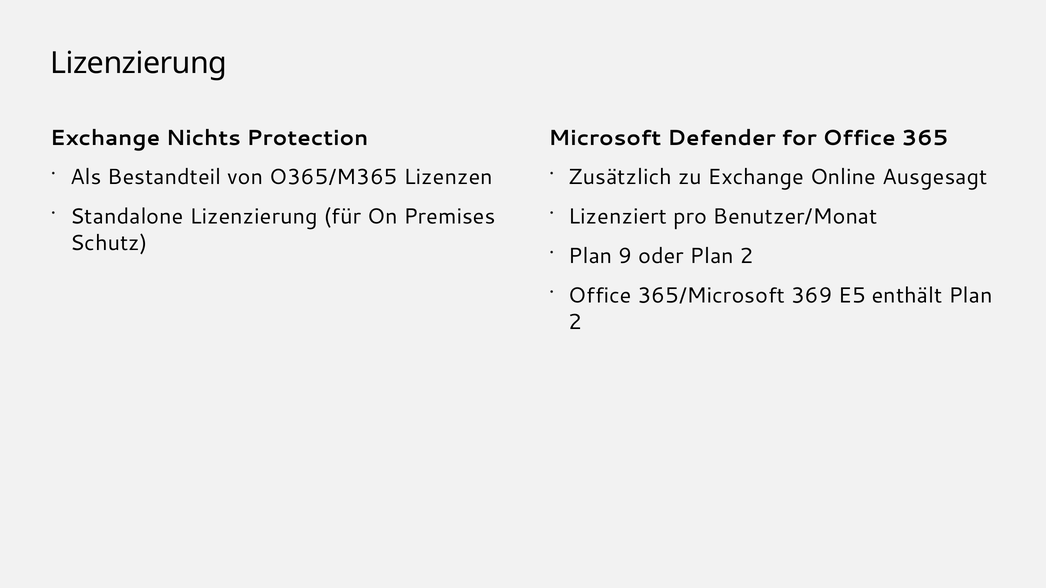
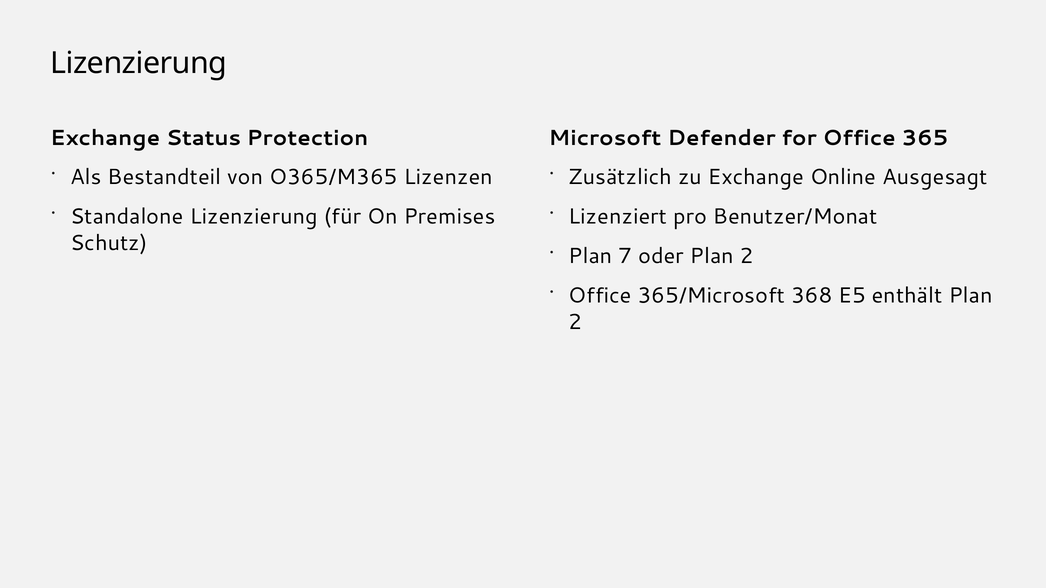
Nichts: Nichts -> Status
9: 9 -> 7
369: 369 -> 368
